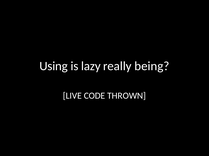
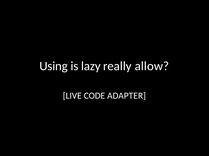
being: being -> allow
THROWN: THROWN -> ADAPTER
